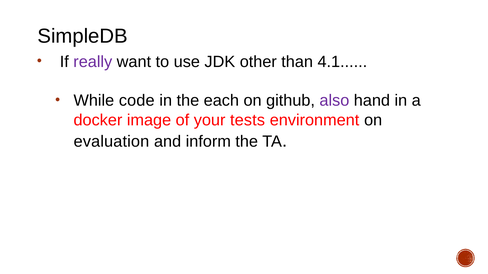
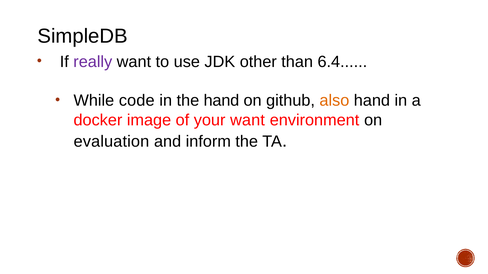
4.1: 4.1 -> 6.4
the each: each -> hand
also colour: purple -> orange
your tests: tests -> want
